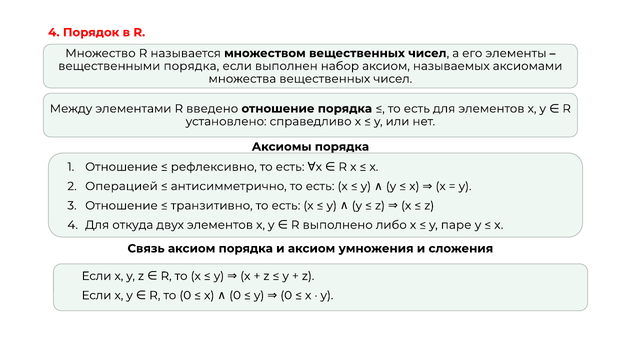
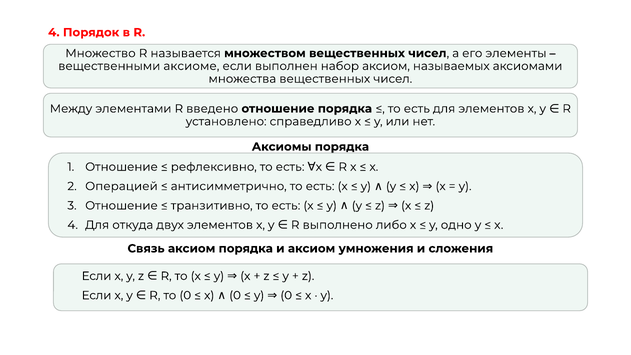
вещественными порядка: порядка -> аксиоме
паре: паре -> одно
